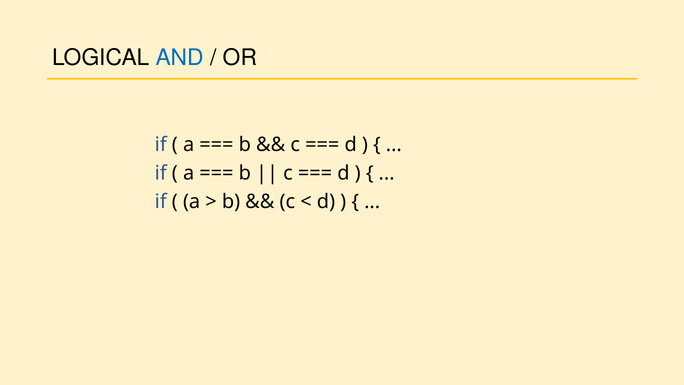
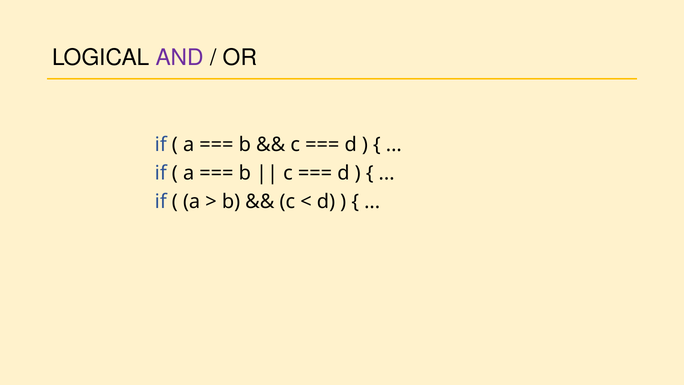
AND colour: blue -> purple
